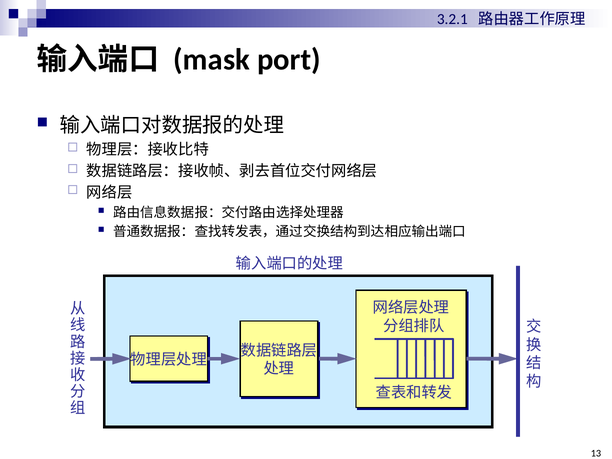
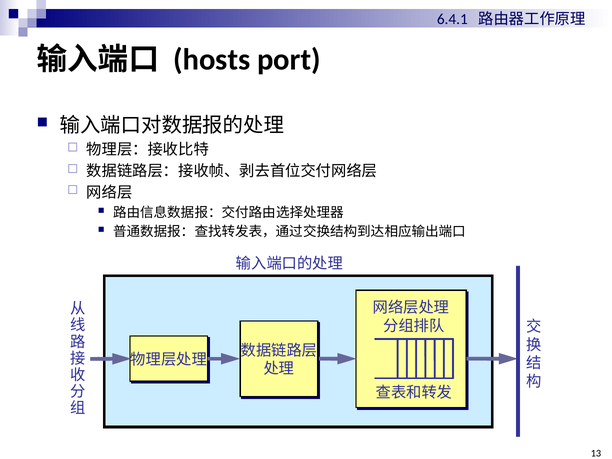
3.2.1: 3.2.1 -> 6.4.1
mask: mask -> hosts
